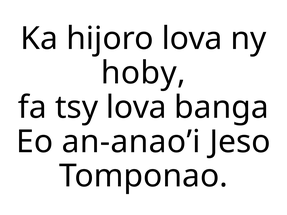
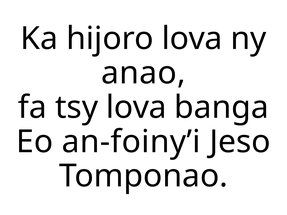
hoby: hoby -> anao
an-anao’i: an-anao’i -> an-foiny’i
